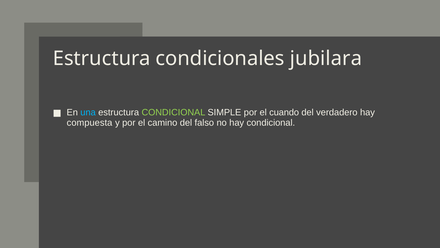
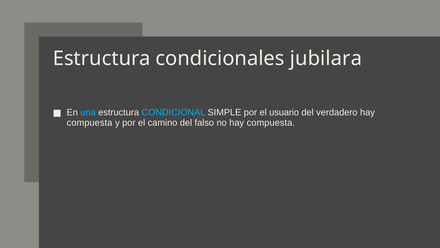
CONDICIONAL at (173, 112) colour: light green -> light blue
cuando: cuando -> usuario
no hay condicional: condicional -> compuesta
